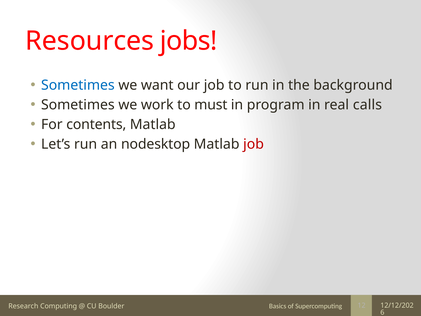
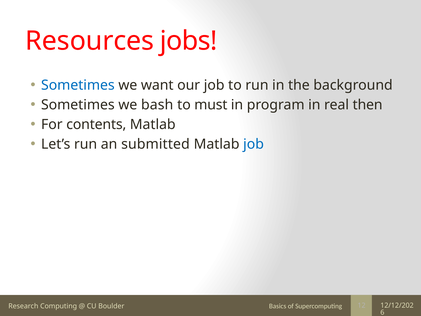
work: work -> bash
calls: calls -> then
nodesktop: nodesktop -> submitted
job at (254, 144) colour: red -> blue
